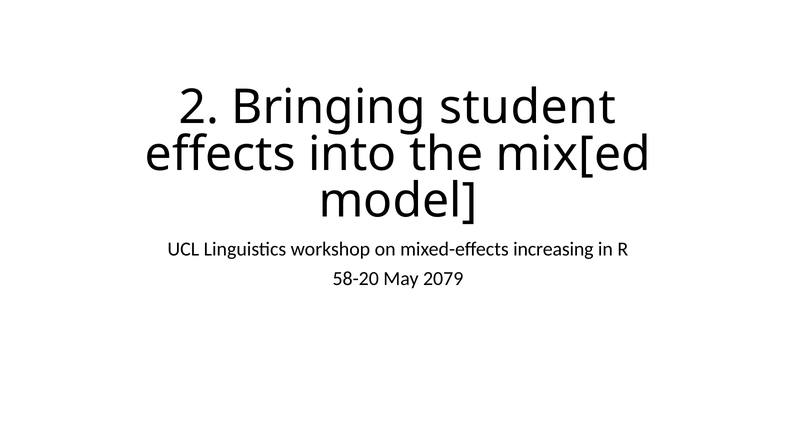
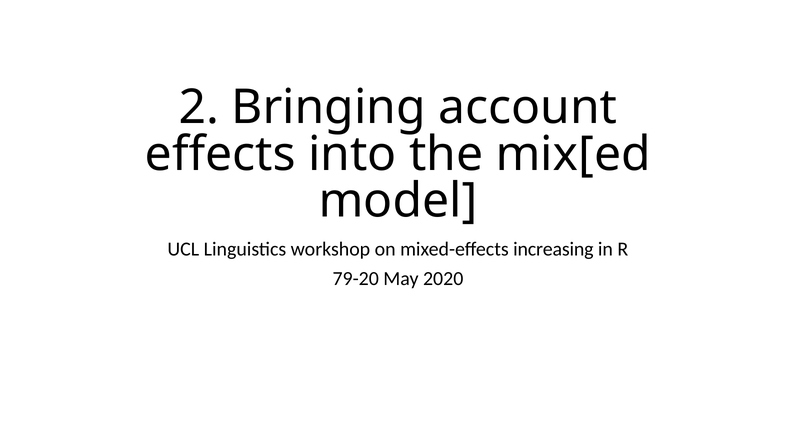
student: student -> account
58-20: 58-20 -> 79-20
2079: 2079 -> 2020
